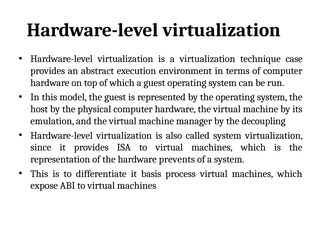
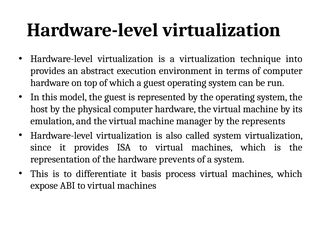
case: case -> into
decoupling: decoupling -> represents
